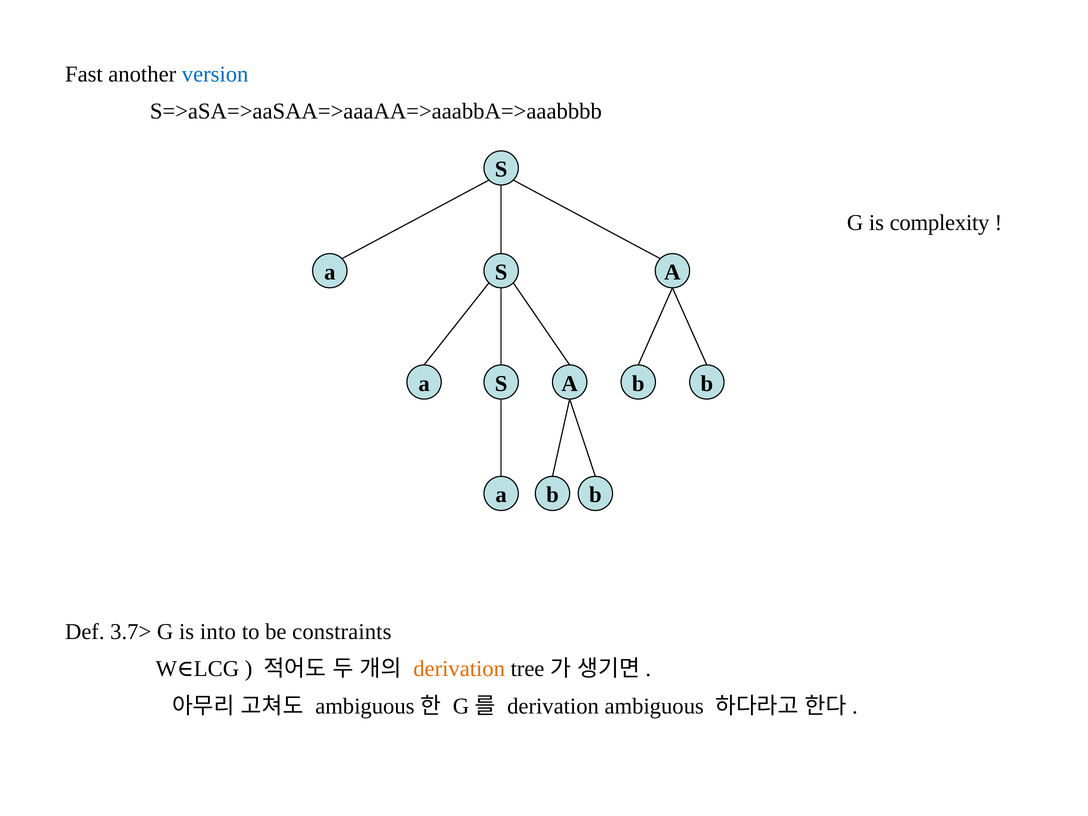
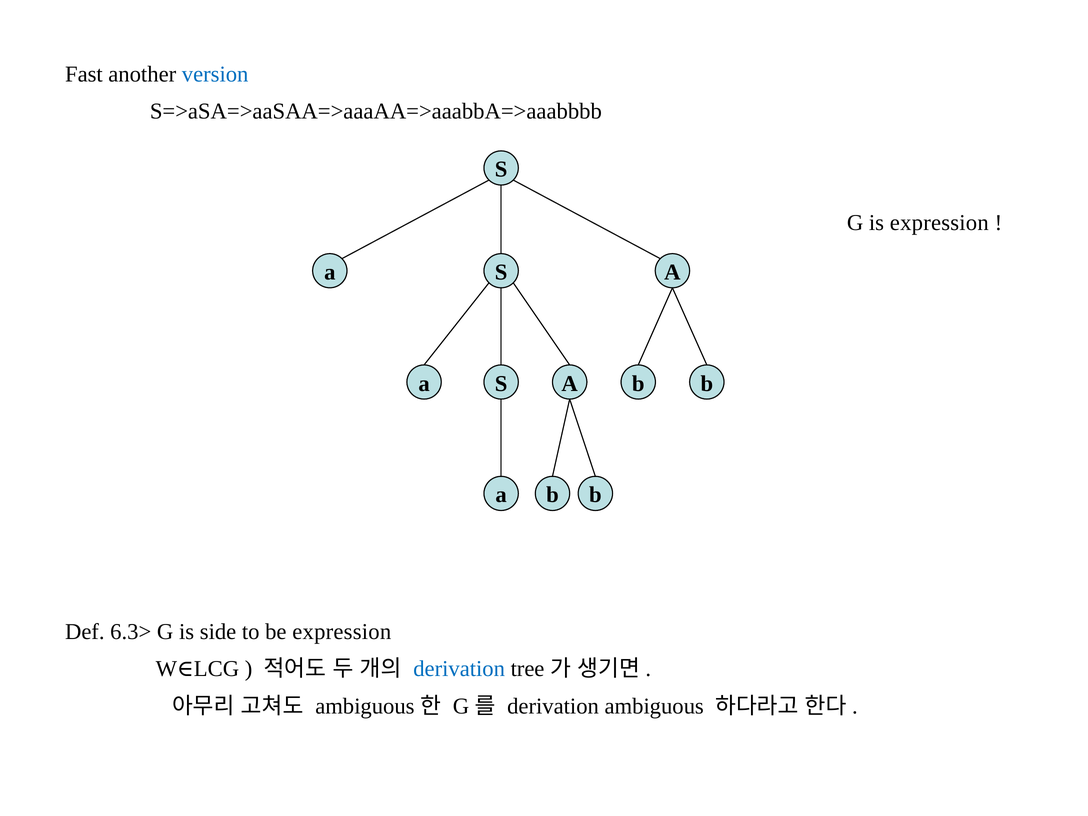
is complexity: complexity -> expression
3.7>: 3.7> -> 6.3>
into: into -> side
be constraints: constraints -> expression
derivation at (459, 669) colour: orange -> blue
